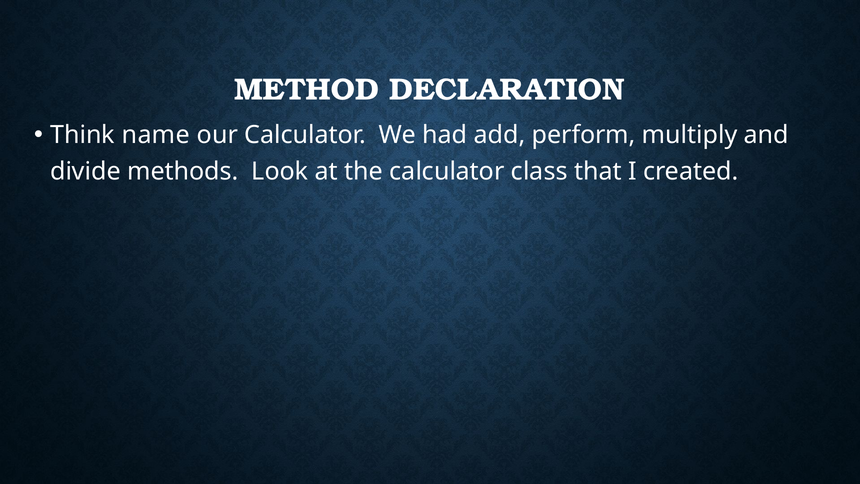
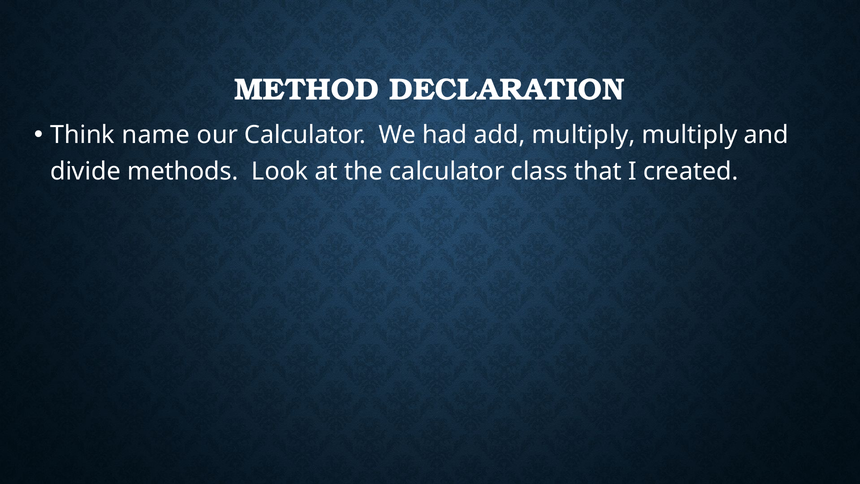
add perform: perform -> multiply
